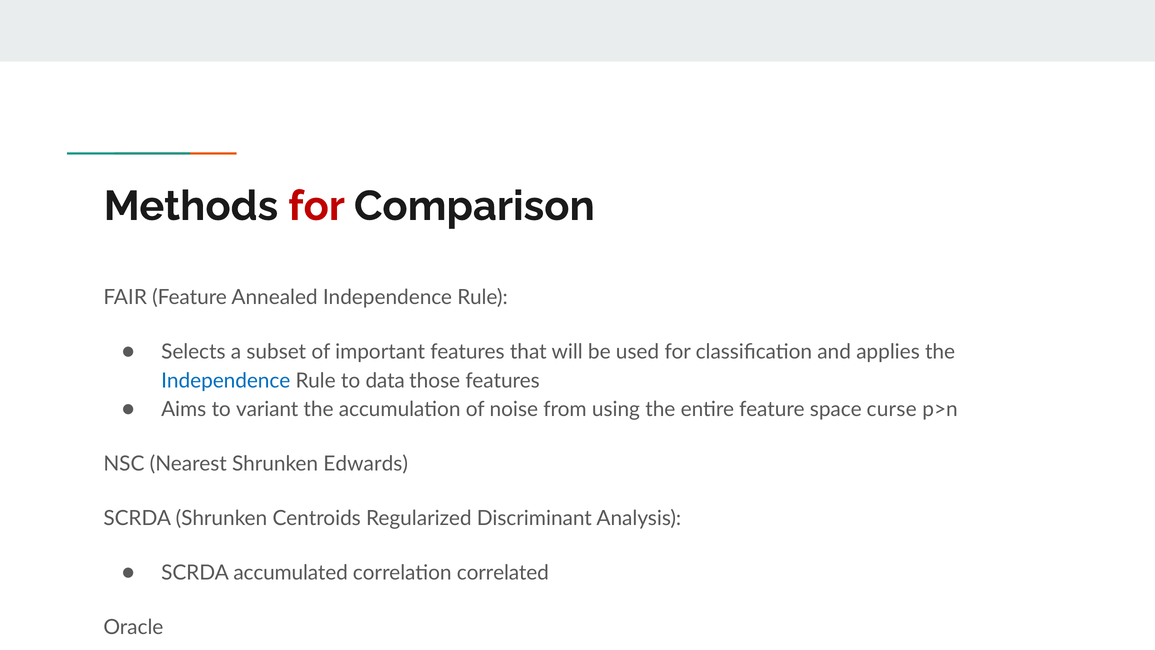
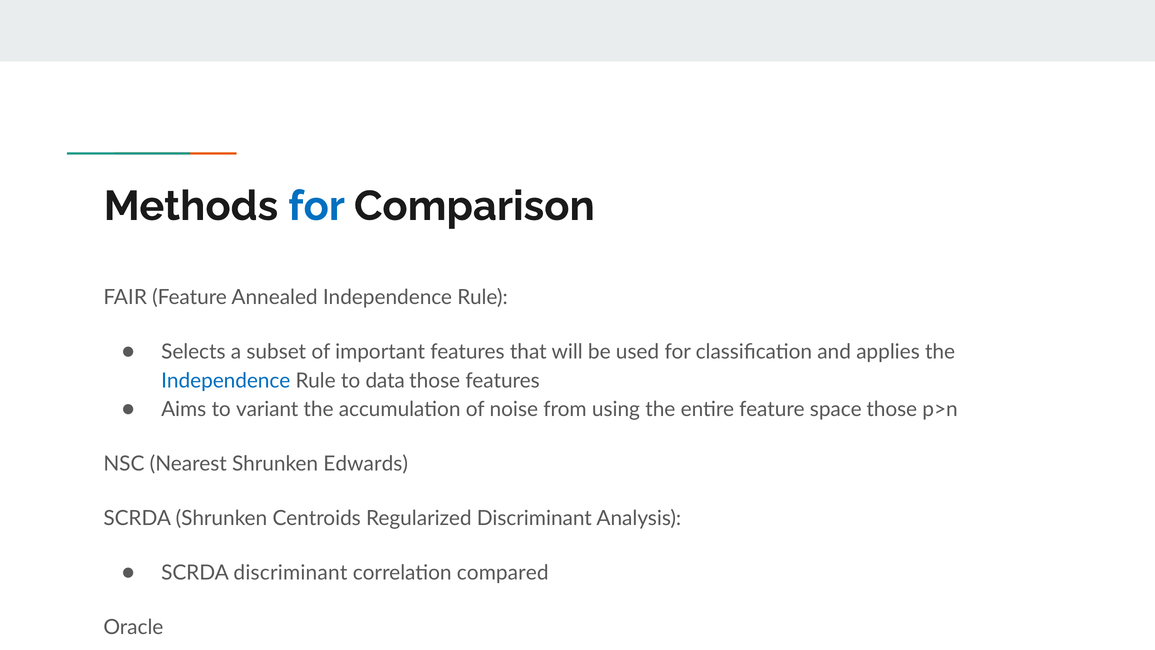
for at (317, 206) colour: red -> blue
space curse: curse -> those
SCRDA accumulated: accumulated -> discriminant
correlated: correlated -> compared
